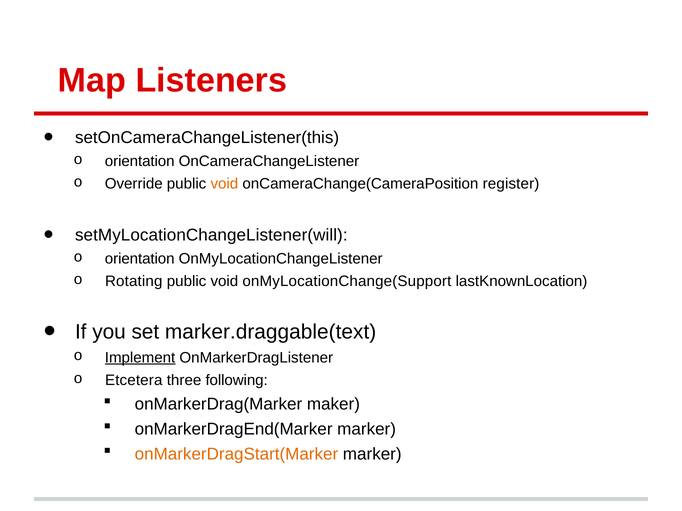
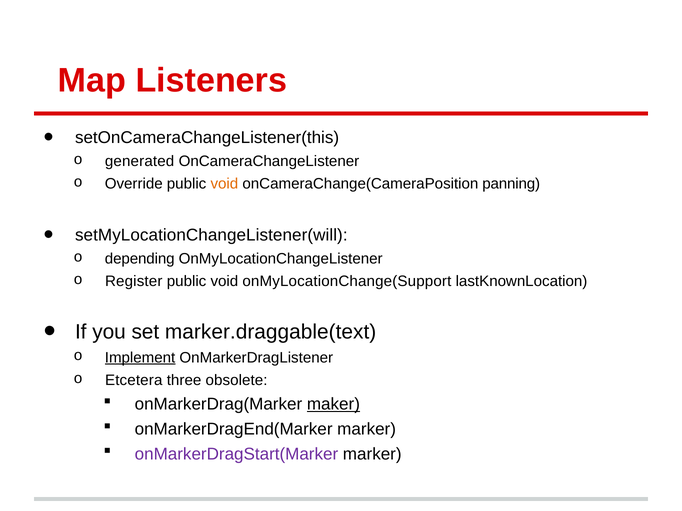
orientation at (140, 161): orientation -> generated
register: register -> panning
orientation at (140, 259): orientation -> depending
Rotating: Rotating -> Register
following: following -> obsolete
maker underline: none -> present
onMarkerDragStart(Marker colour: orange -> purple
